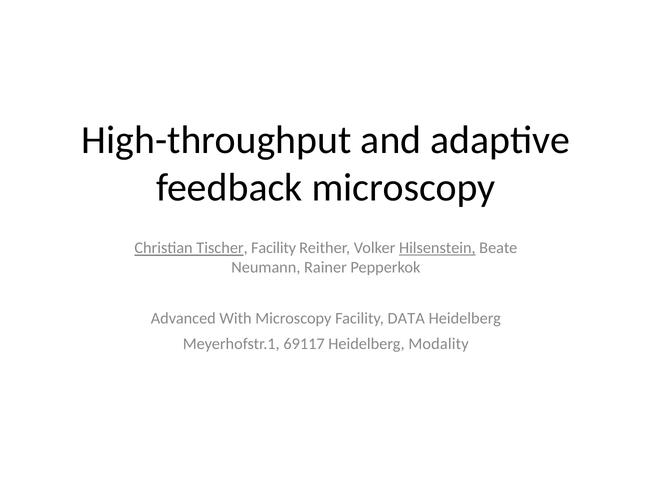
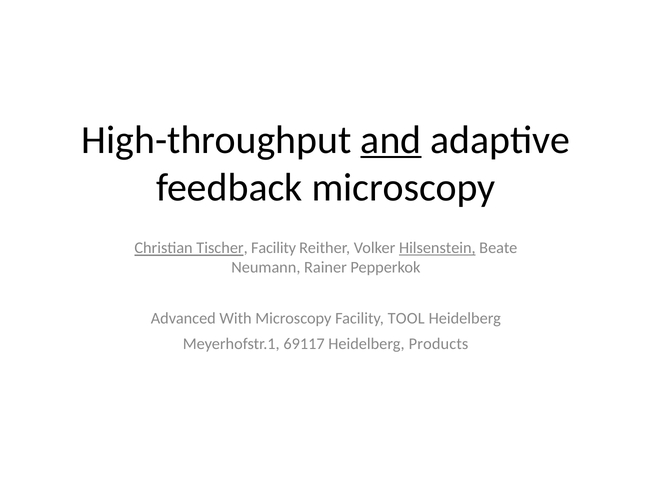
and underline: none -> present
DATA: DATA -> TOOL
Modality: Modality -> Products
